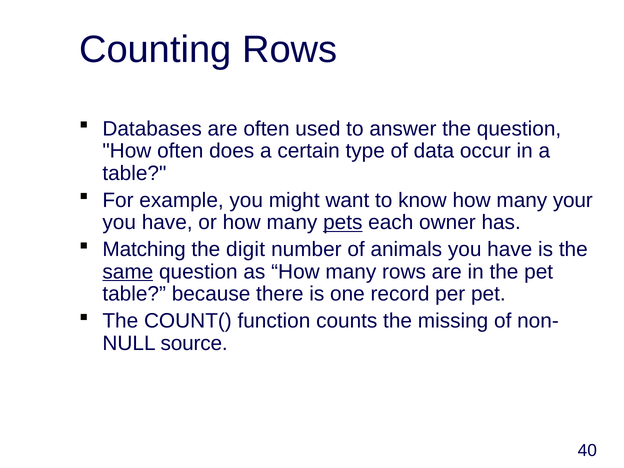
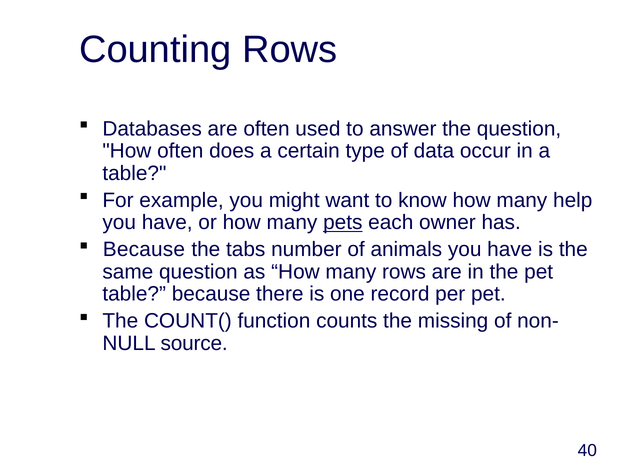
your: your -> help
Matching at (144, 249): Matching -> Because
digit: digit -> tabs
same underline: present -> none
